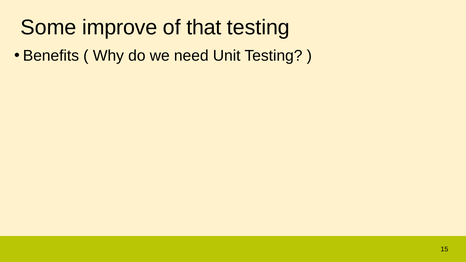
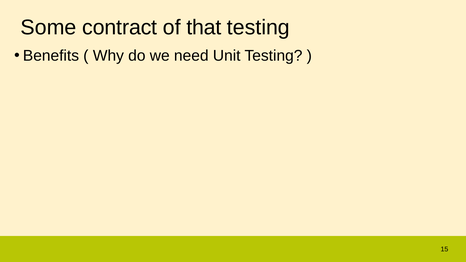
improve: improve -> contract
